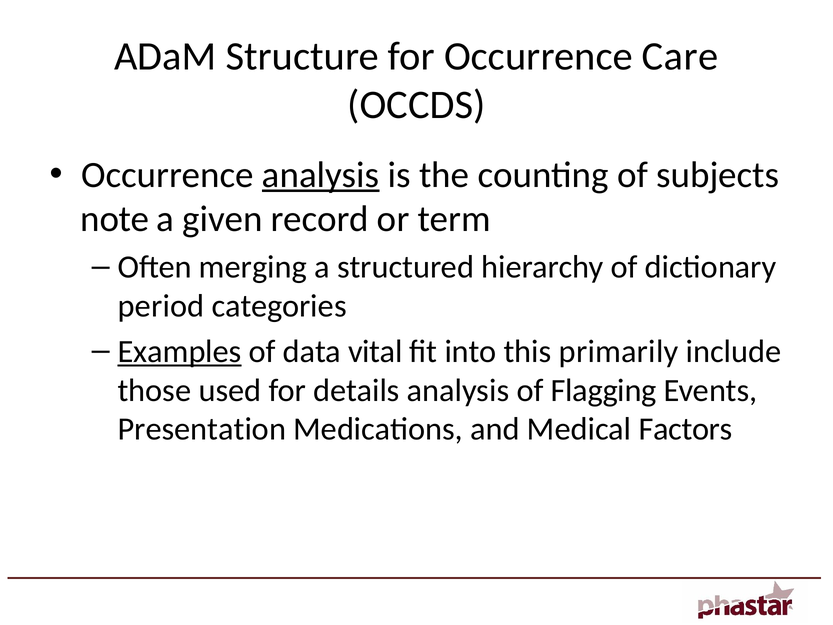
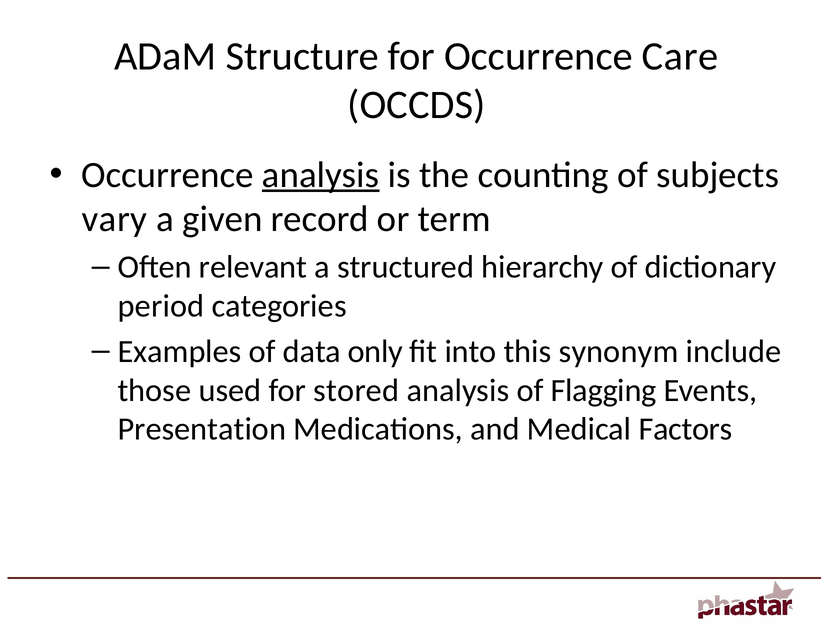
note: note -> vary
merging: merging -> relevant
Examples underline: present -> none
vital: vital -> only
primarily: primarily -> synonym
details: details -> stored
